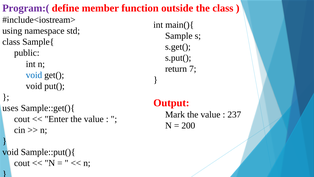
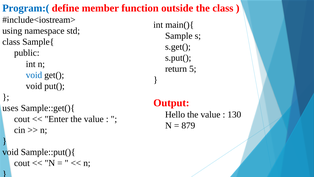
Program:( colour: purple -> blue
7: 7 -> 5
Mark: Mark -> Hello
237: 237 -> 130
200: 200 -> 879
